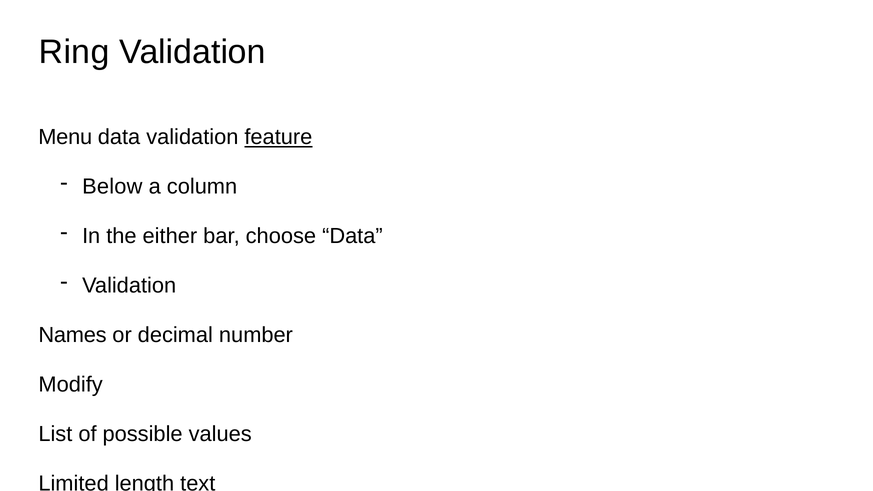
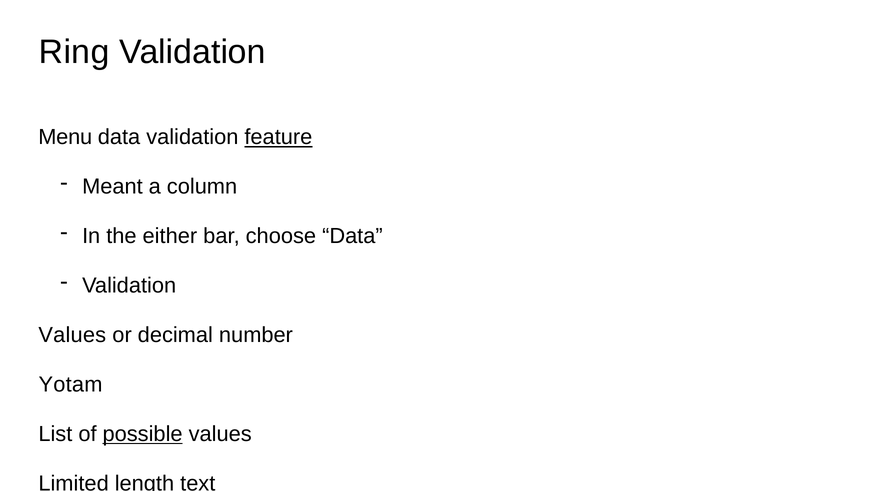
Below: Below -> Meant
Names at (73, 335): Names -> Values
Modify: Modify -> Yotam
possible underline: none -> present
